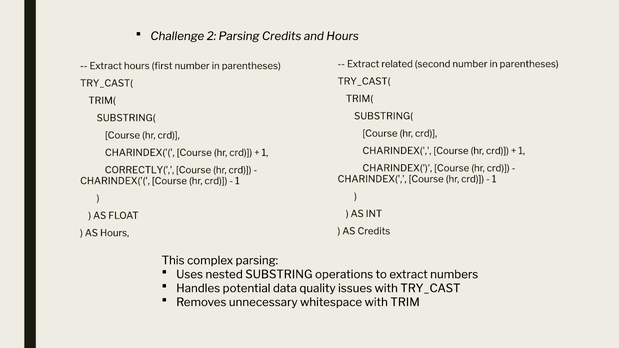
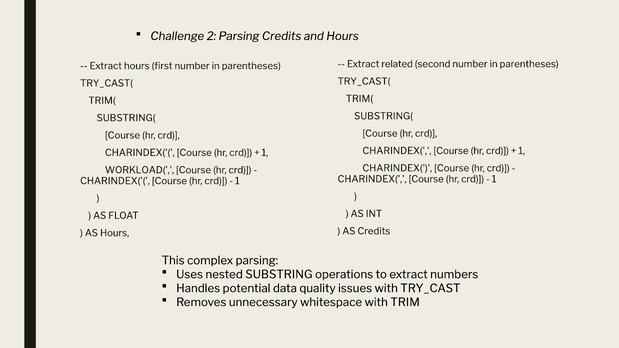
CORRECTLY(: CORRECTLY( -> WORKLOAD(
